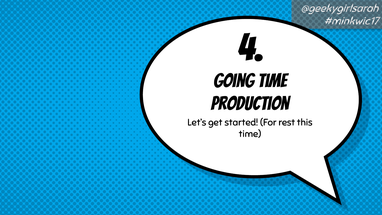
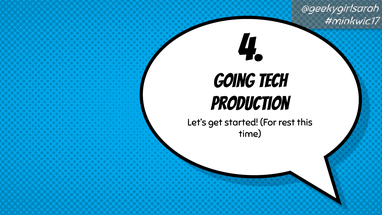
Going time: time -> tech
